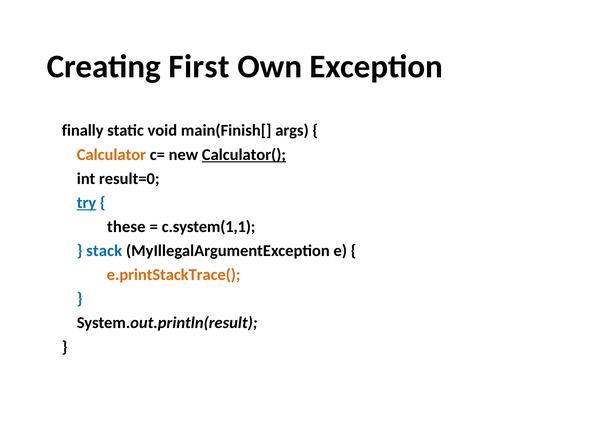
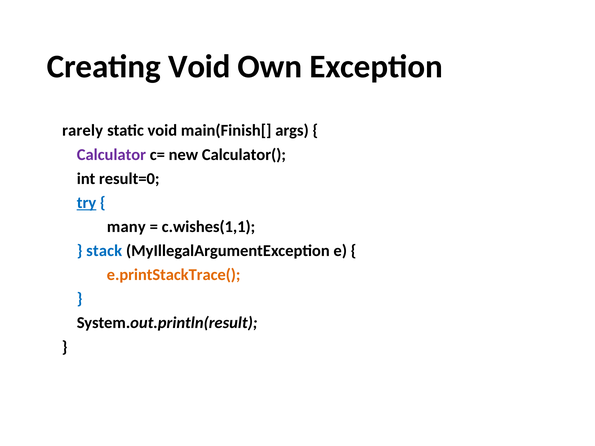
Creating First: First -> Void
finally: finally -> rarely
Calculator colour: orange -> purple
Calculator( underline: present -> none
these: these -> many
c.system(1,1: c.system(1,1 -> c.wishes(1,1
